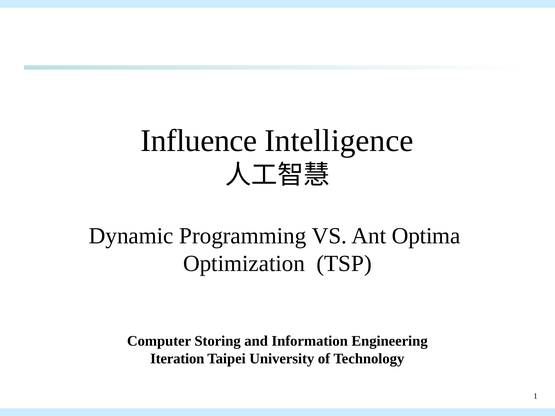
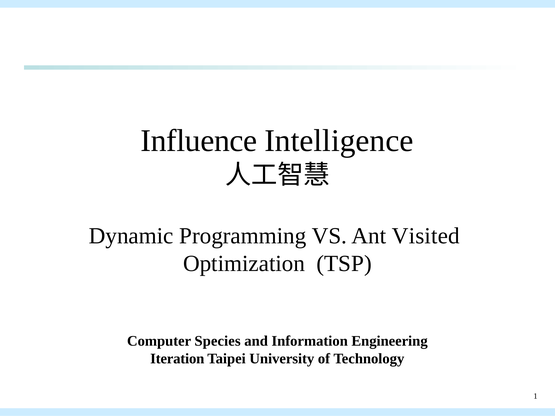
Optima: Optima -> Visited
Storing: Storing -> Species
